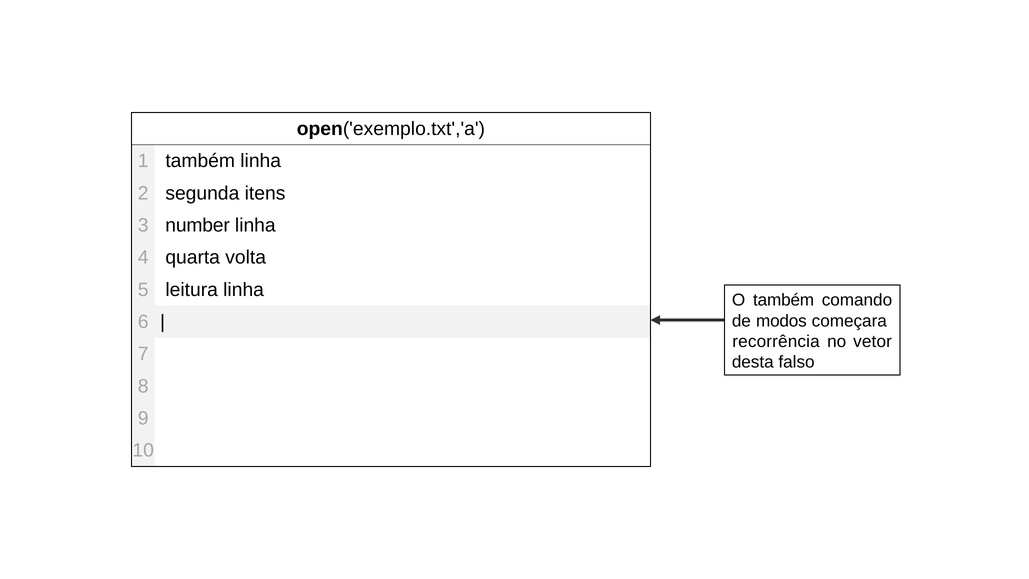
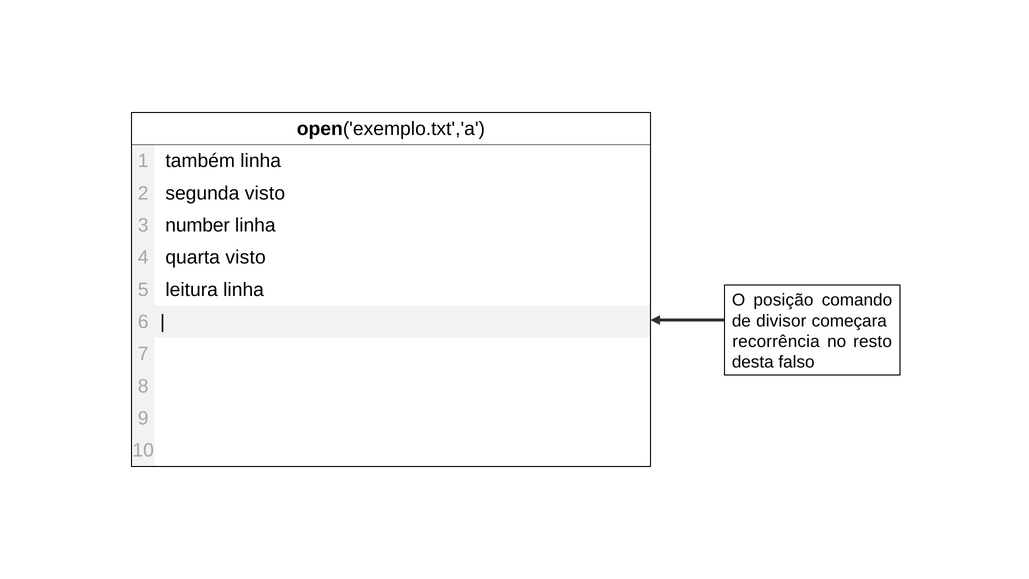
segunda itens: itens -> visto
quarta volta: volta -> visto
O também: também -> posição
modos: modos -> divisor
vetor: vetor -> resto
